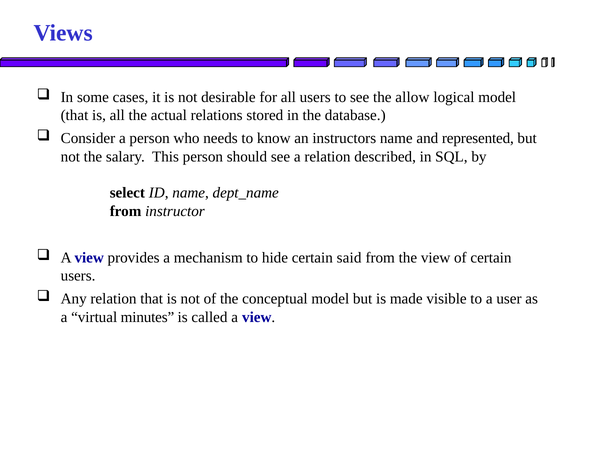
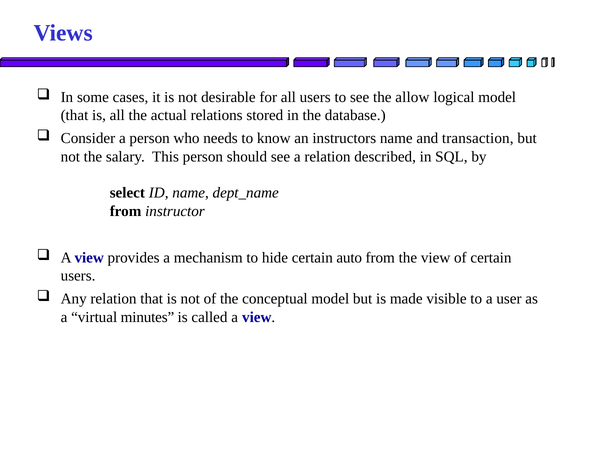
represented: represented -> transaction
said: said -> auto
